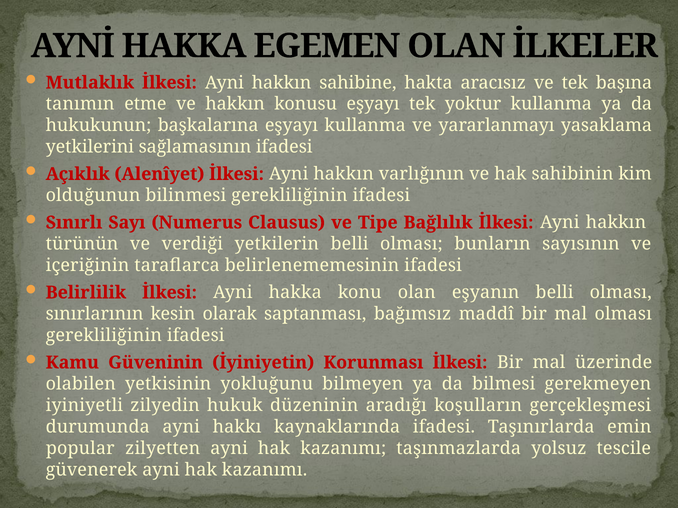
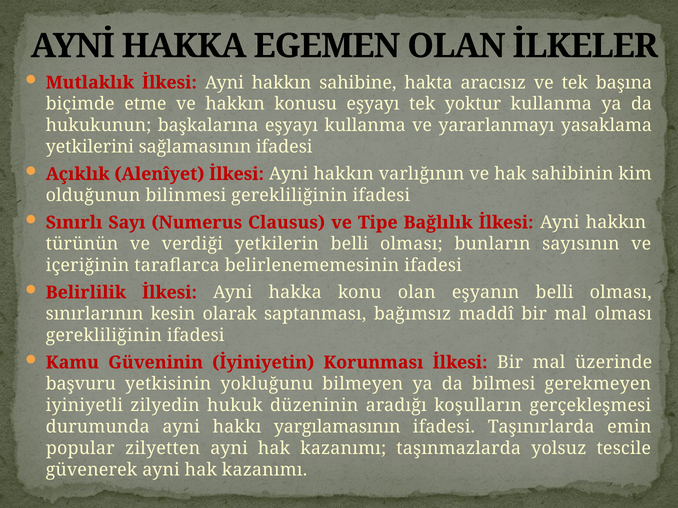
tanımın: tanımın -> biçimde
olabilen: olabilen -> başvuru
kaynaklarında: kaynaklarında -> yargılamasının
